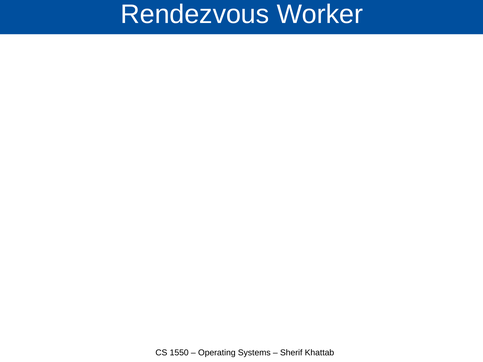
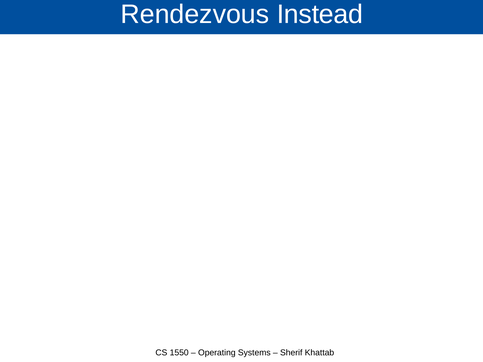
Worker: Worker -> Instead
